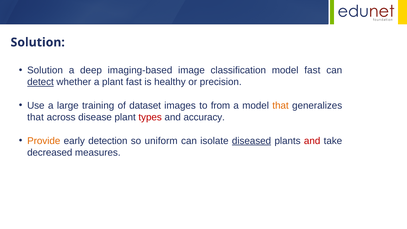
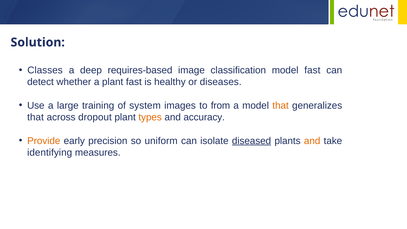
Solution at (45, 70): Solution -> Classes
imaging-based: imaging-based -> requires-based
detect underline: present -> none
precision: precision -> diseases
dataset: dataset -> system
disease: disease -> dropout
types colour: red -> orange
detection: detection -> precision
and at (312, 141) colour: red -> orange
decreased: decreased -> identifying
